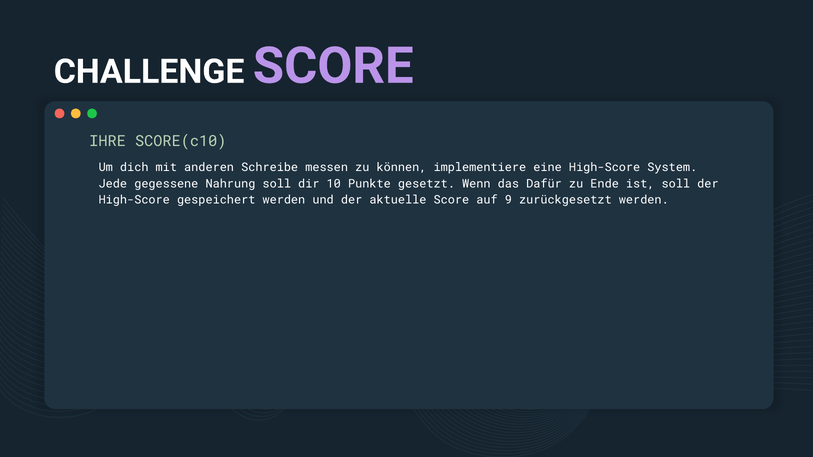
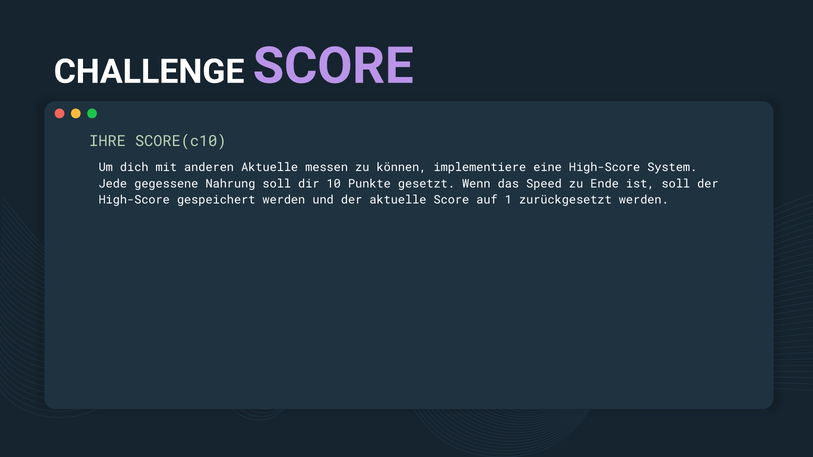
anderen Schreibe: Schreibe -> Aktuelle
Dafür: Dafür -> Speed
9: 9 -> 1
